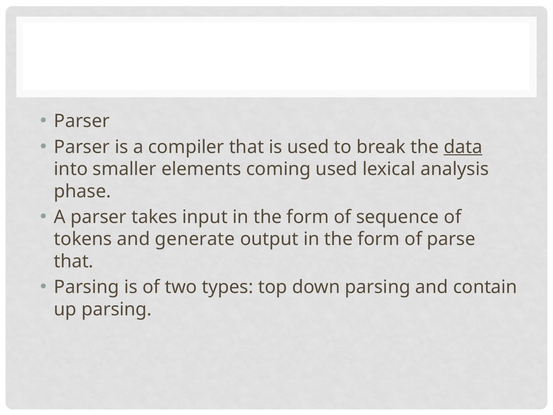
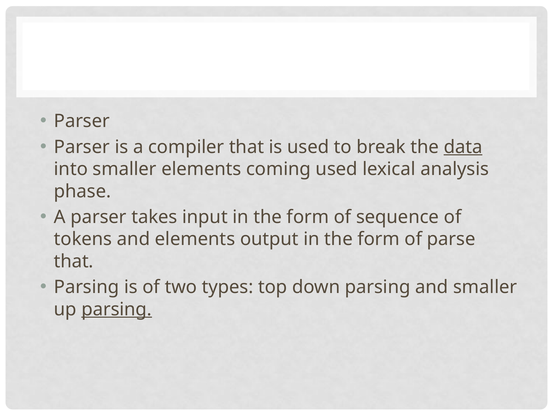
and generate: generate -> elements
and contain: contain -> smaller
parsing at (117, 309) underline: none -> present
